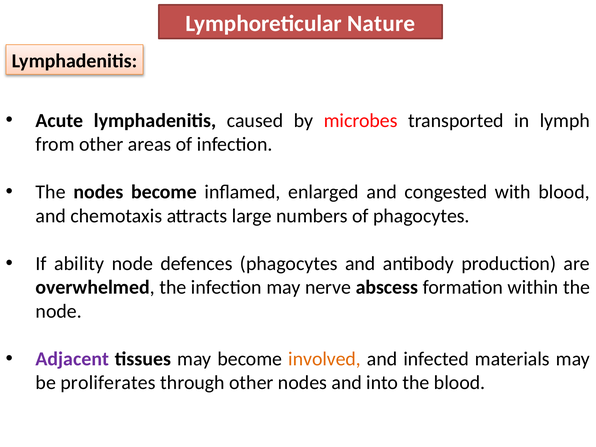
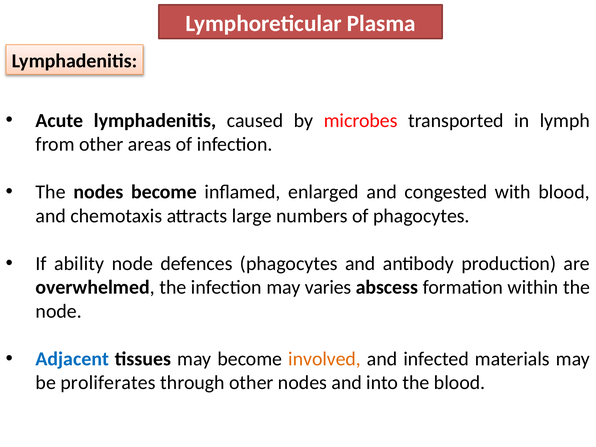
Nature: Nature -> Plasma
nerve: nerve -> varies
Adjacent colour: purple -> blue
